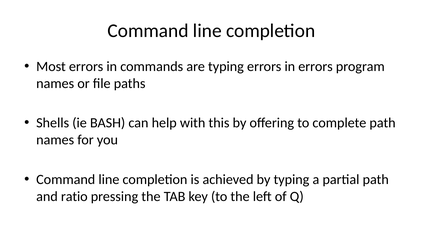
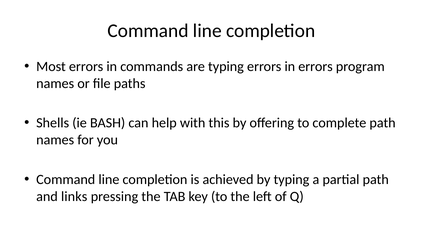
ratio: ratio -> links
